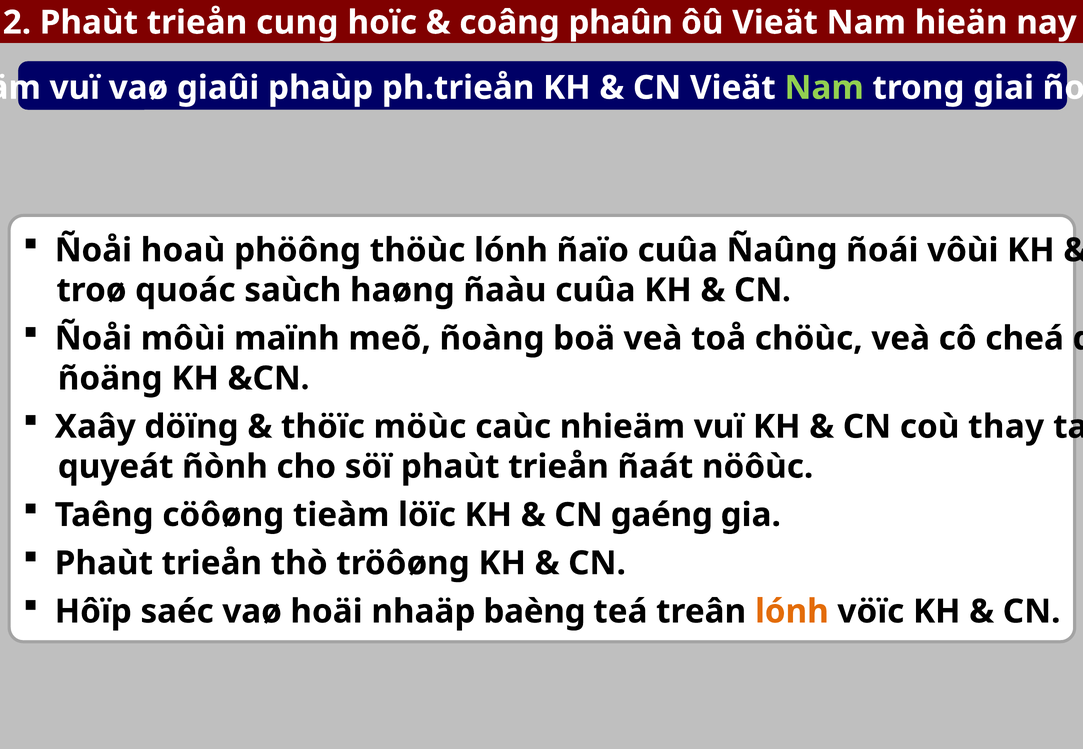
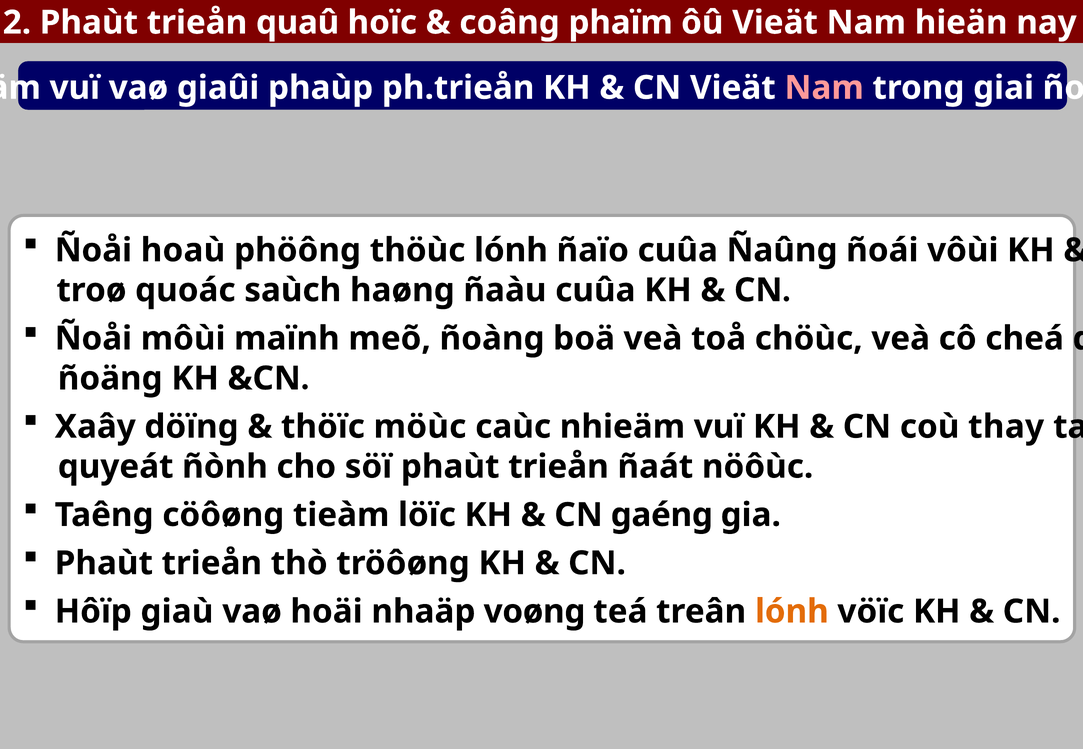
cung: cung -> quaû
phaûn: phaûn -> phaïm
Nam at (824, 88) colour: light green -> pink
saéc: saéc -> giaù
baèng: baèng -> voøng
